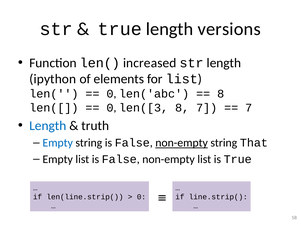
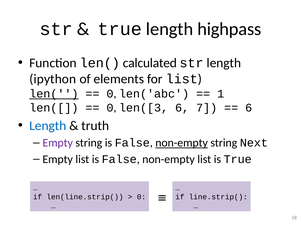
versions: versions -> highpass
increased: increased -> calculated
len( at (54, 94) underline: none -> present
8 at (221, 94): 8 -> 1
len([3 8: 8 -> 6
7 at (249, 108): 7 -> 6
Empty at (58, 143) colour: blue -> purple
That: That -> Next
